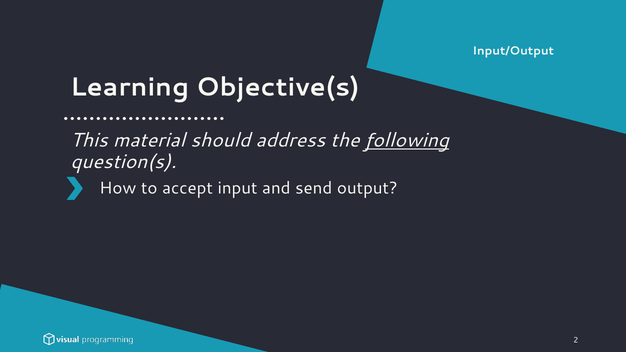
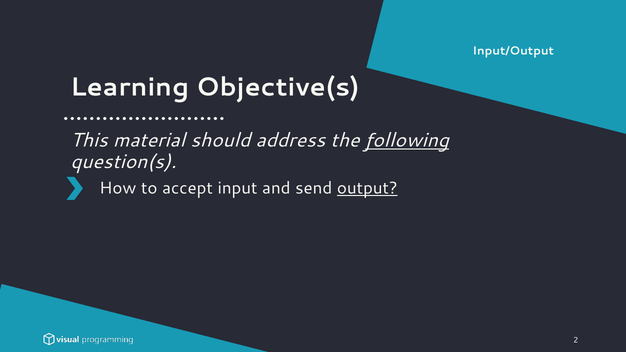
output underline: none -> present
